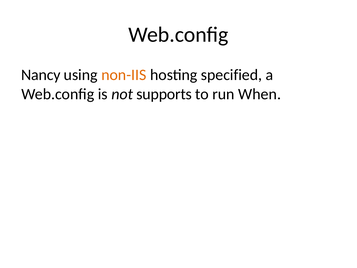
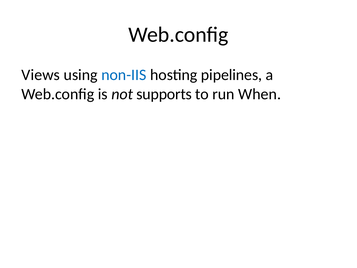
Nancy: Nancy -> Views
non-IIS colour: orange -> blue
specified: specified -> pipelines
